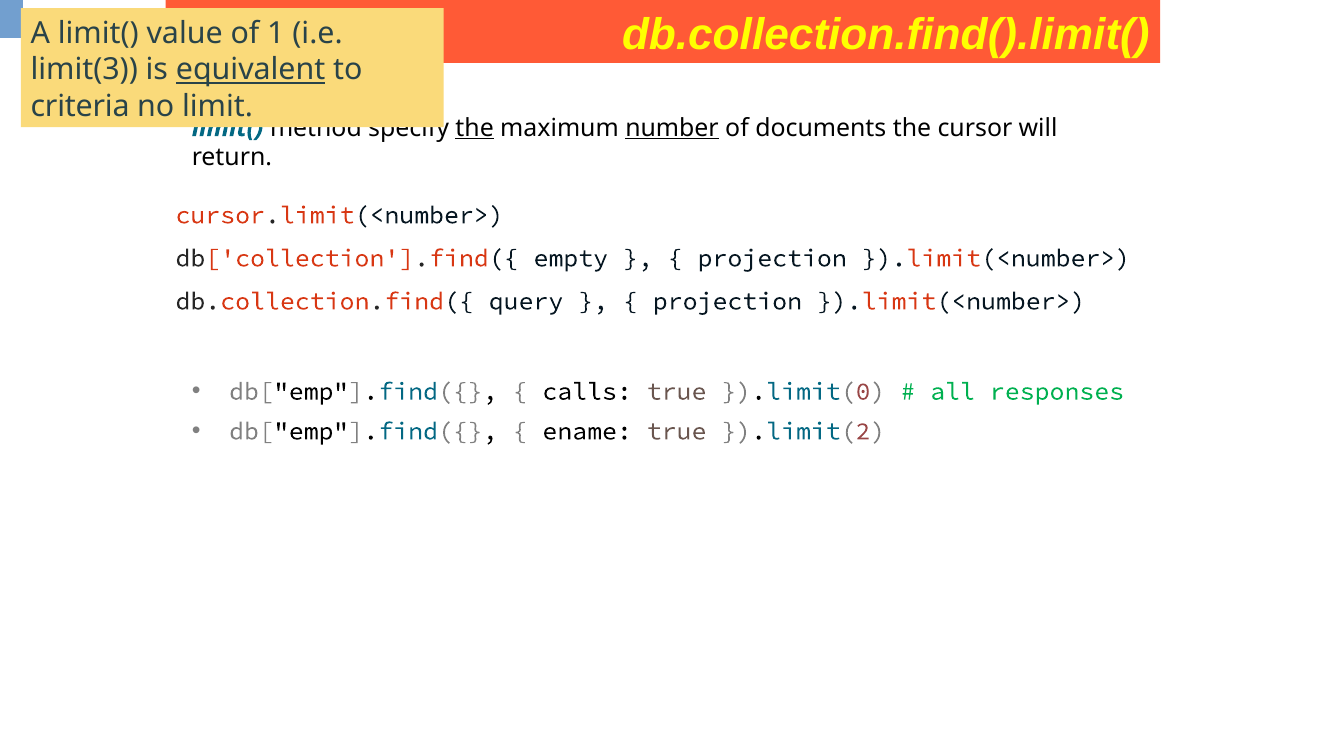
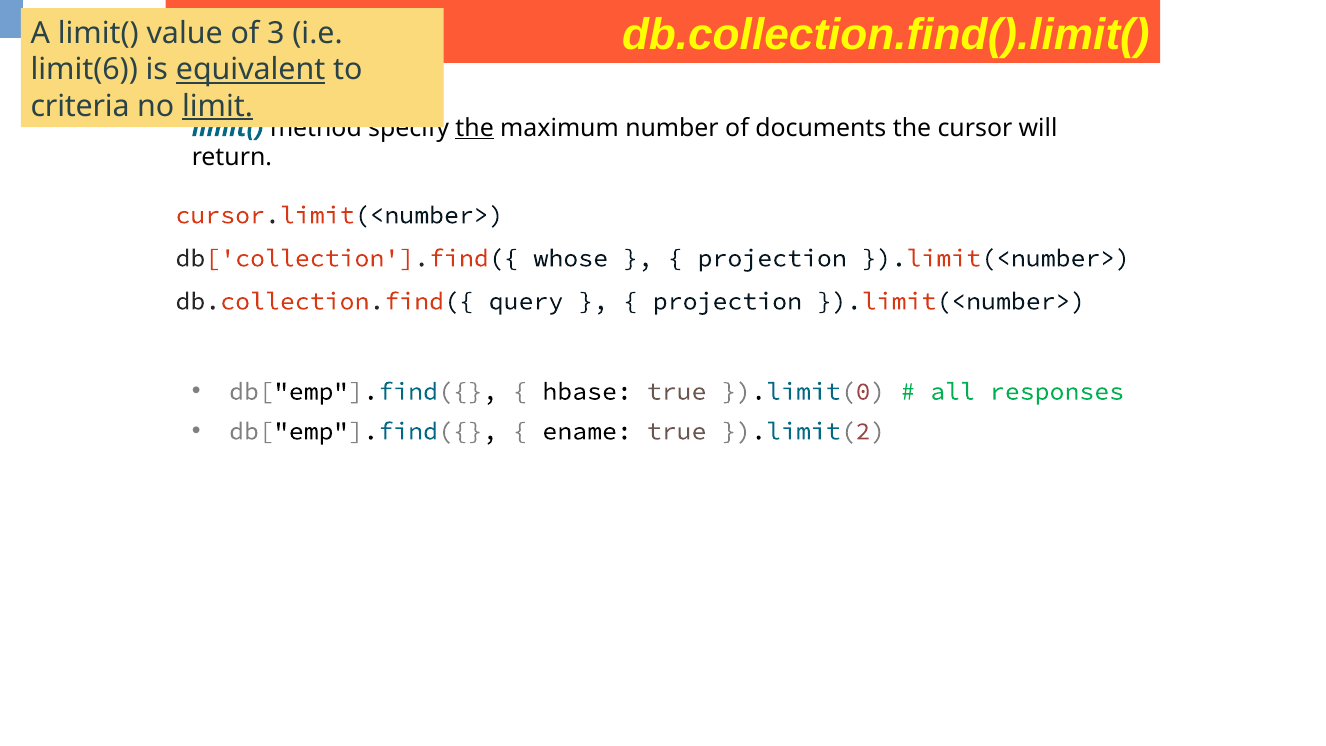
1: 1 -> 3
limit(3: limit(3 -> limit(6
limit underline: none -> present
number underline: present -> none
empty: empty -> whose
calls: calls -> hbase
